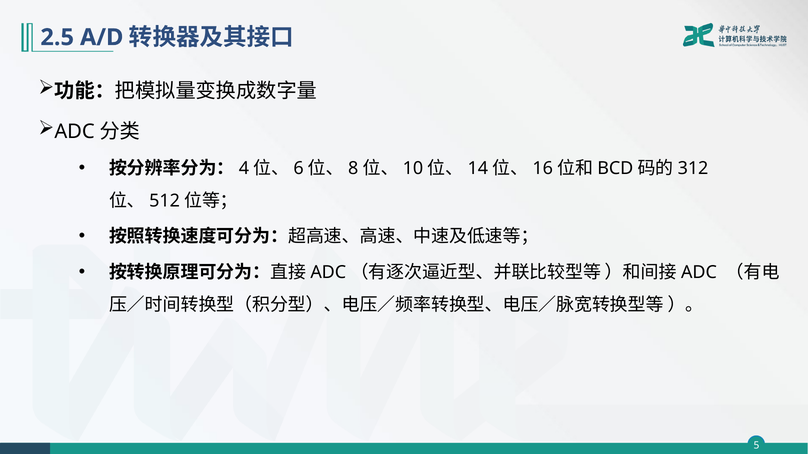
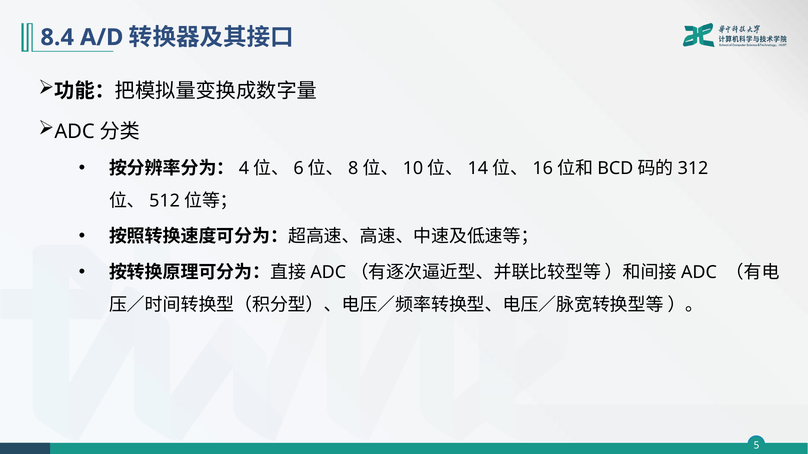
2.5: 2.5 -> 8.4
